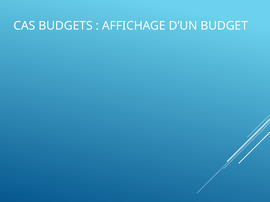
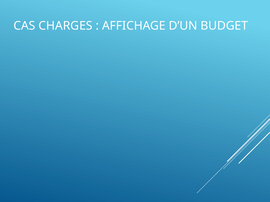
BUDGETS: BUDGETS -> CHARGES
